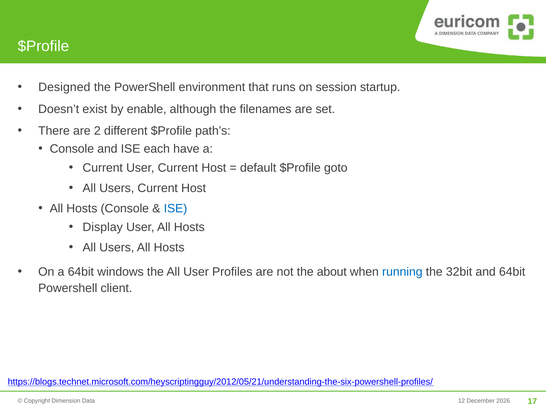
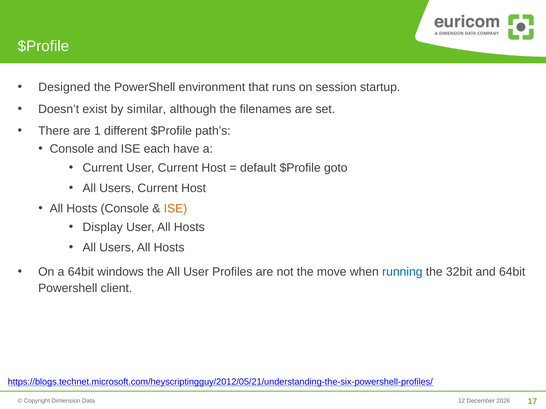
enable: enable -> similar
2: 2 -> 1
ISE at (176, 209) colour: blue -> orange
about: about -> move
